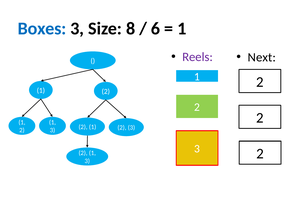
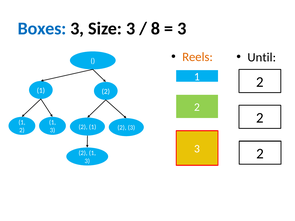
Size 8: 8 -> 3
6: 6 -> 8
1 at (182, 29): 1 -> 3
Reels colour: purple -> orange
Next: Next -> Until
